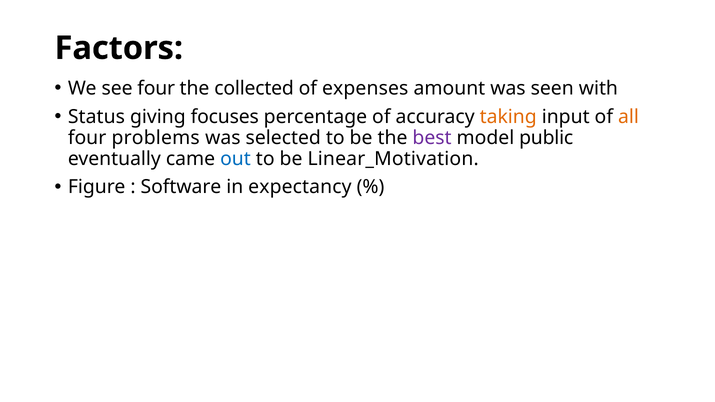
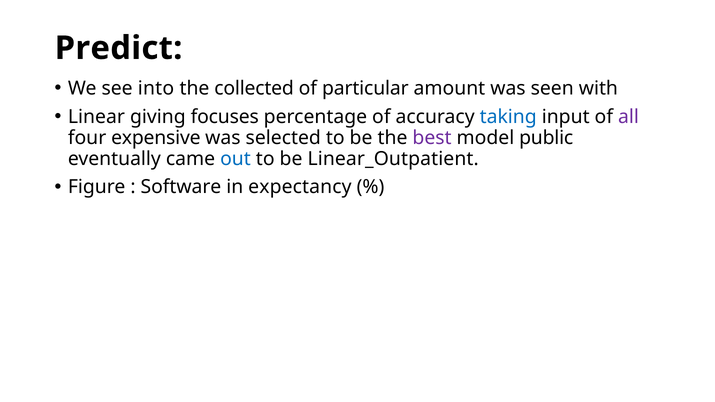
Factors: Factors -> Predict
see four: four -> into
expenses: expenses -> particular
Status: Status -> Linear
taking colour: orange -> blue
all colour: orange -> purple
problems: problems -> expensive
Linear_Motivation: Linear_Motivation -> Linear_Outpatient
